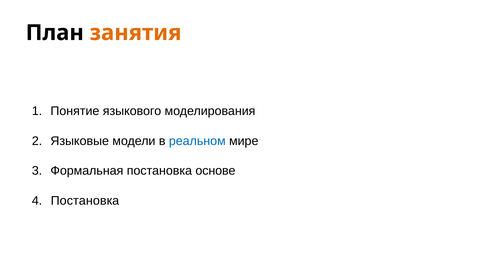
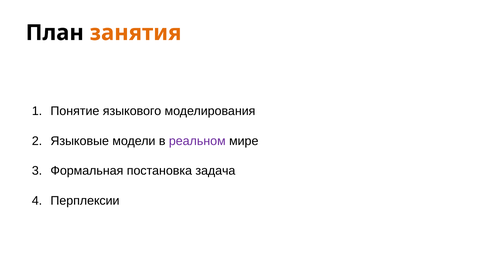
реальном colour: blue -> purple
основе: основе -> задача
Постановка at (85, 200): Постановка -> Перплексии
